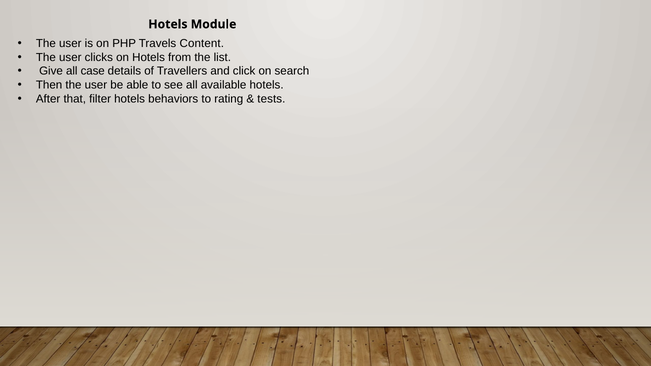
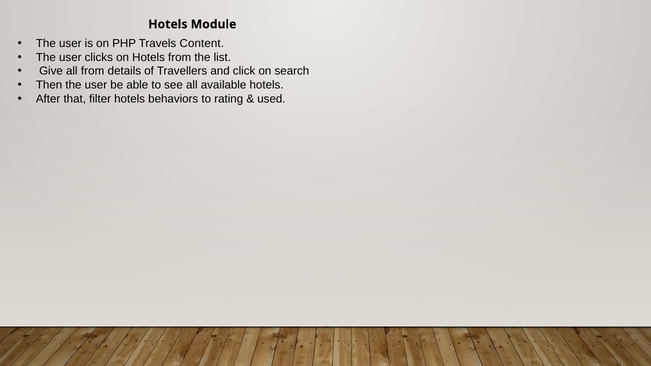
all case: case -> from
tests: tests -> used
